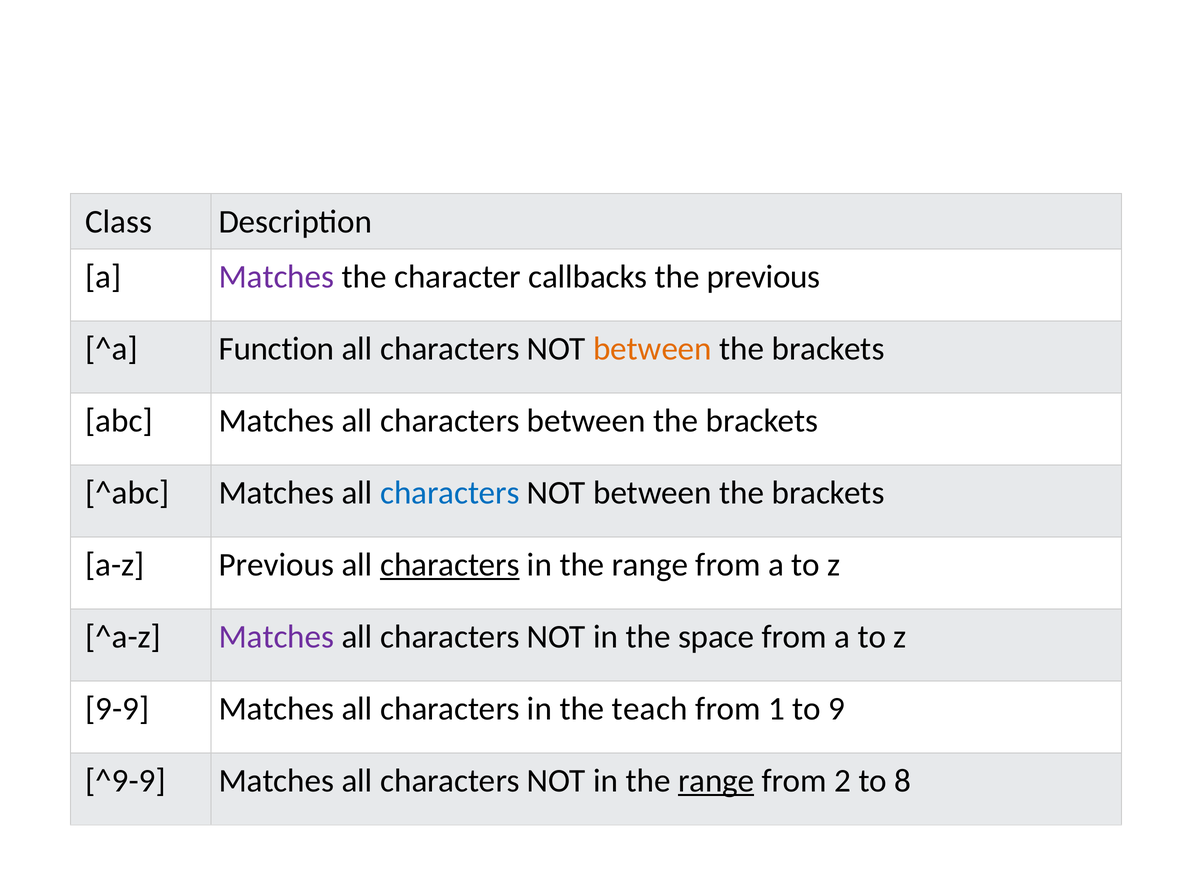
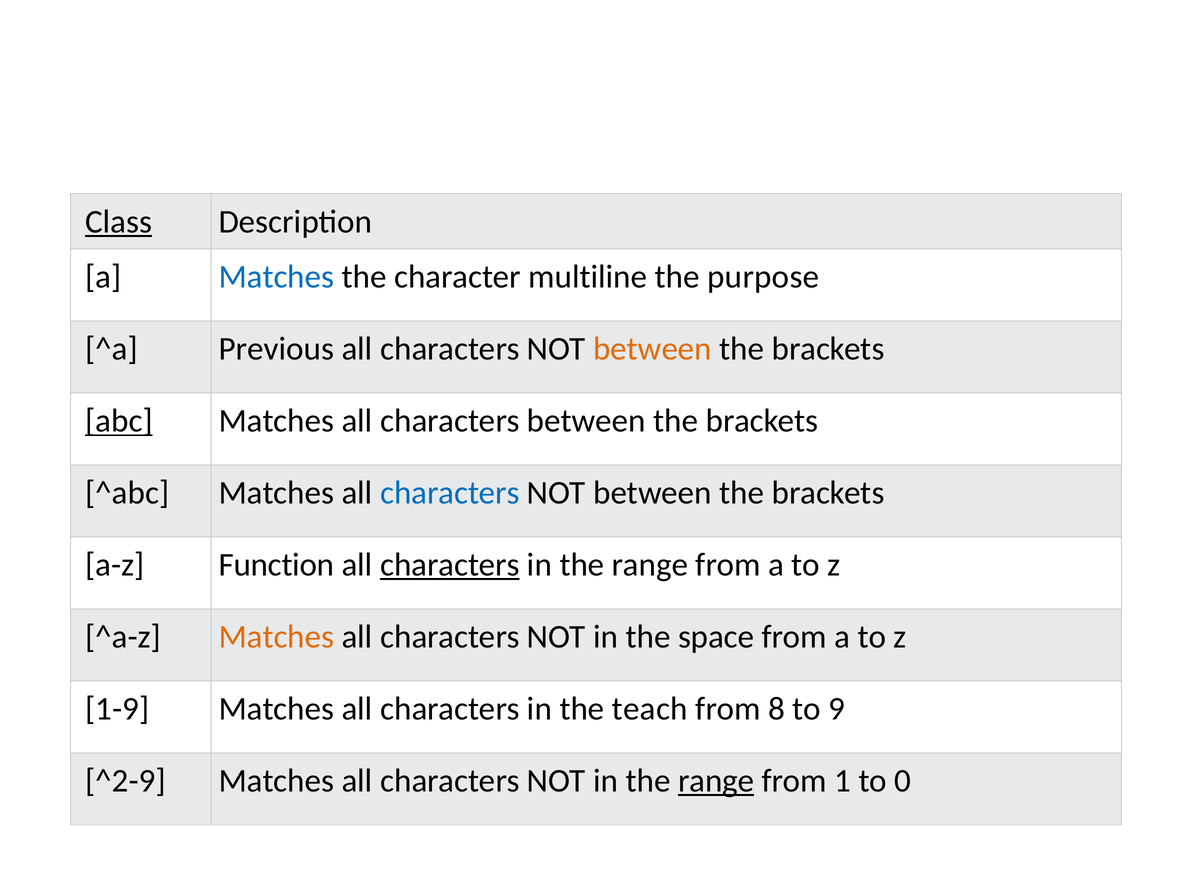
Class underline: none -> present
Matches at (276, 277) colour: purple -> blue
callbacks: callbacks -> multiline
the previous: previous -> purpose
Function: Function -> Previous
abc underline: none -> present
a-z Previous: Previous -> Function
Matches at (276, 637) colour: purple -> orange
9-9: 9-9 -> 1-9
1: 1 -> 8
^9-9: ^9-9 -> ^2-9
2: 2 -> 1
8: 8 -> 0
